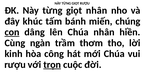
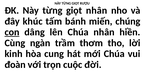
công: công -> cung
rượu at (15, 64): rượu -> đoàn
trọn underline: present -> none
